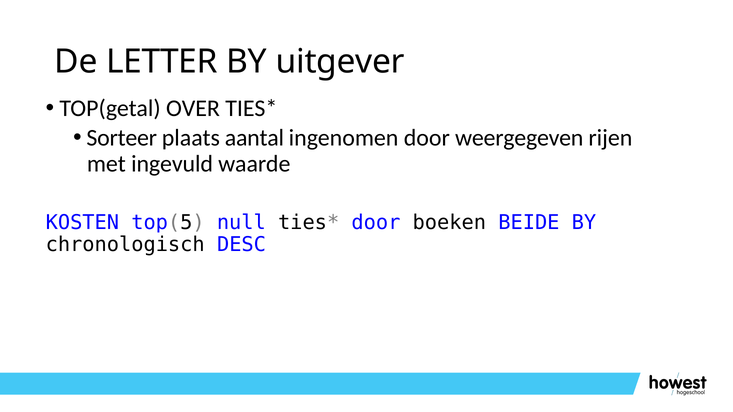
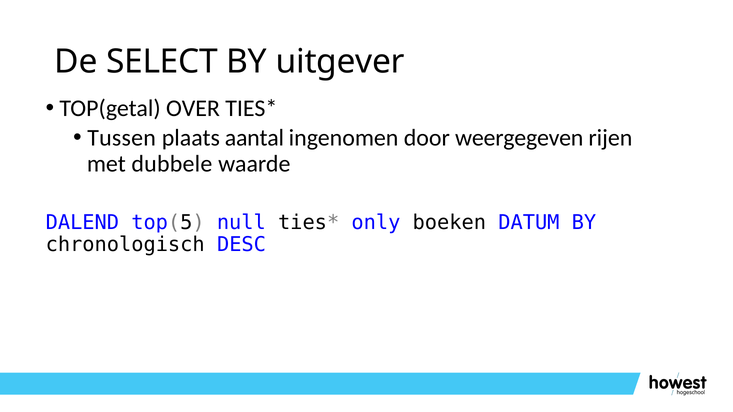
LETTER: LETTER -> SELECT
Sorteer: Sorteer -> Tussen
ingevuld: ingevuld -> dubbele
KOSTEN: KOSTEN -> DALEND
door at (376, 223): door -> only
BEIDE: BEIDE -> DATUM
